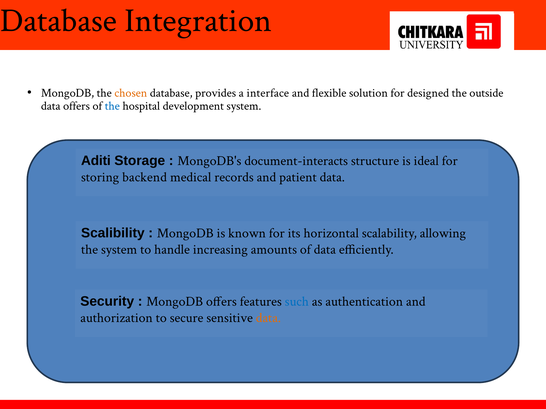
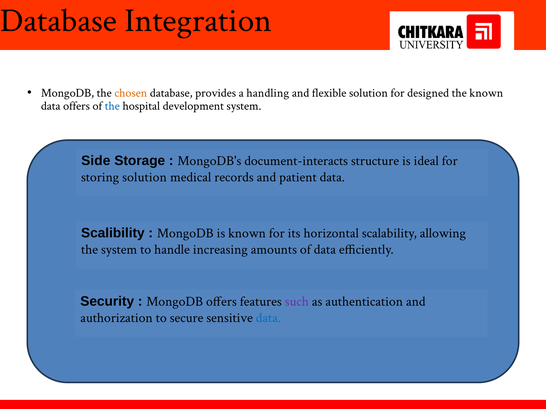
interface: interface -> handling
the outside: outside -> known
Aditi: Aditi -> Side
storing backend: backend -> solution
such colour: blue -> purple
data at (268, 318) colour: orange -> blue
